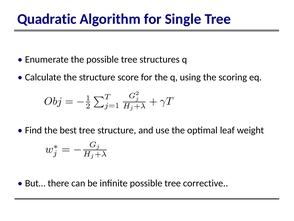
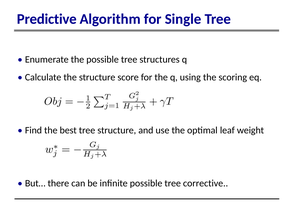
Quadratic: Quadratic -> Predictive
